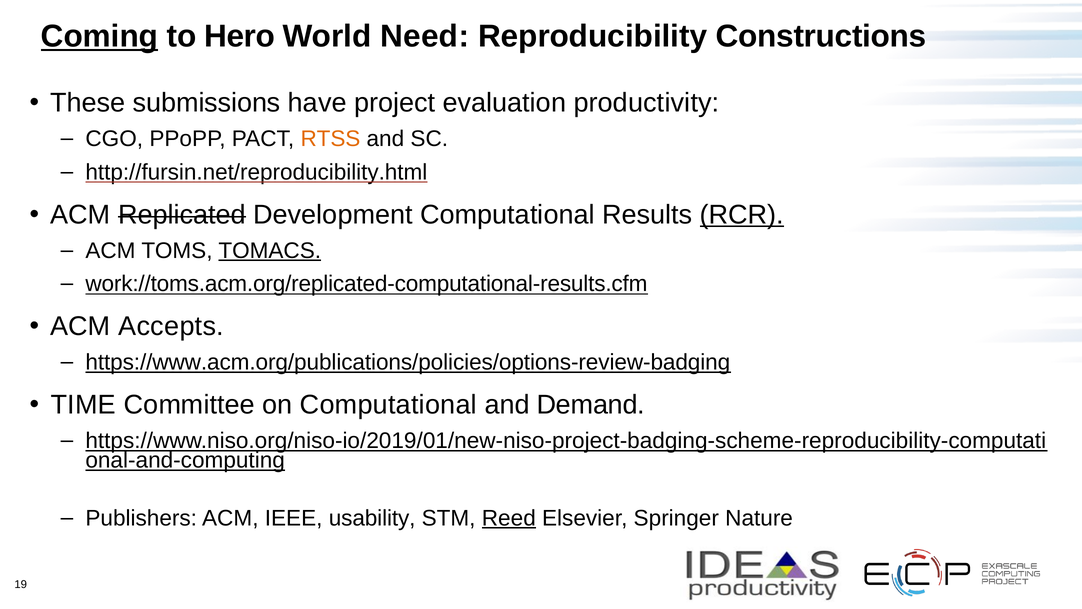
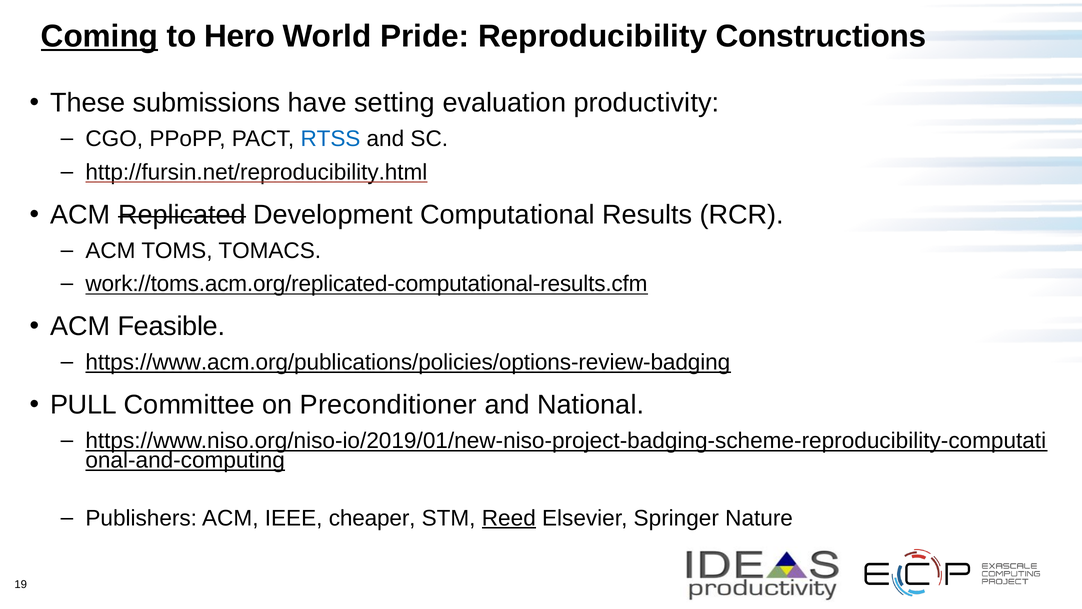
Need: Need -> Pride
project: project -> setting
RTSS colour: orange -> blue
RCR underline: present -> none
TOMACS underline: present -> none
Accepts: Accepts -> Feasible
TIME: TIME -> PULL
on Computational: Computational -> Preconditioner
Demand: Demand -> National
usability: usability -> cheaper
